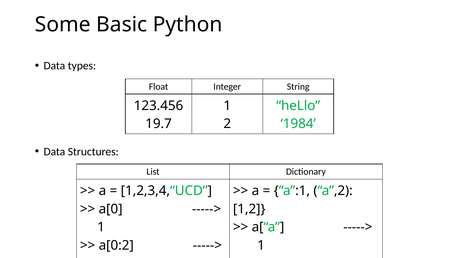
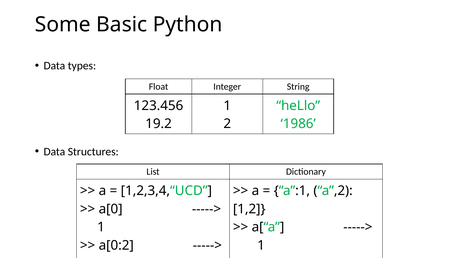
19.7: 19.7 -> 19.2
1984: 1984 -> 1986
